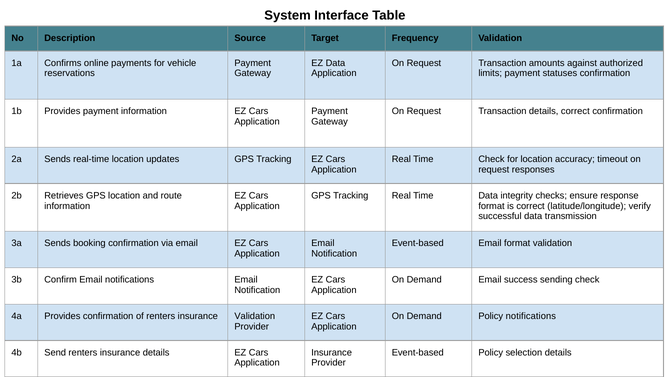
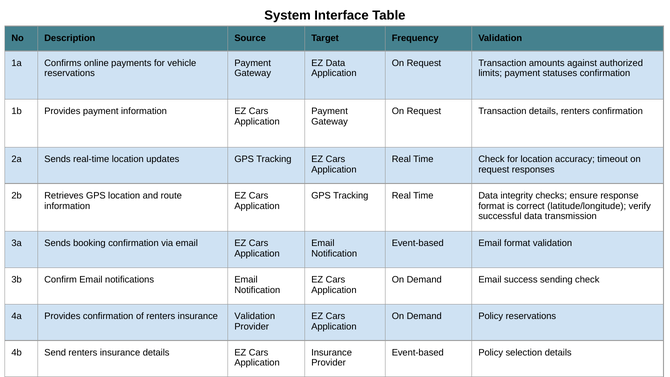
details correct: correct -> renters
Policy notifications: notifications -> reservations
